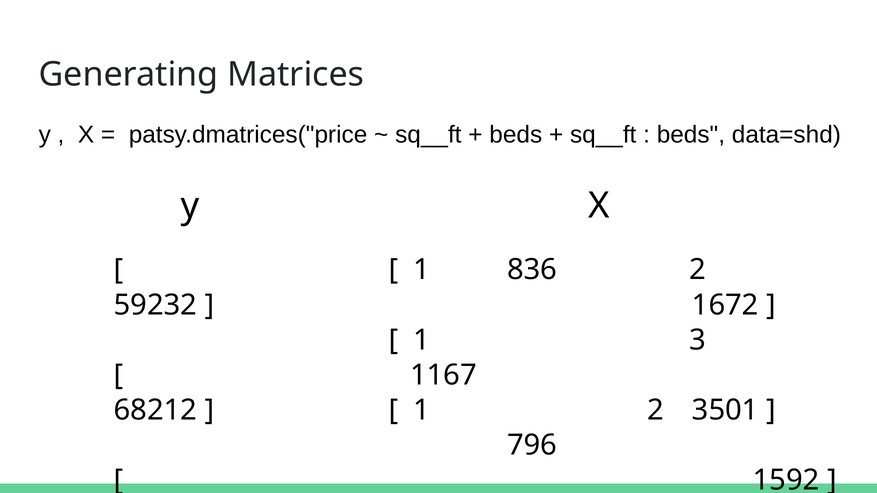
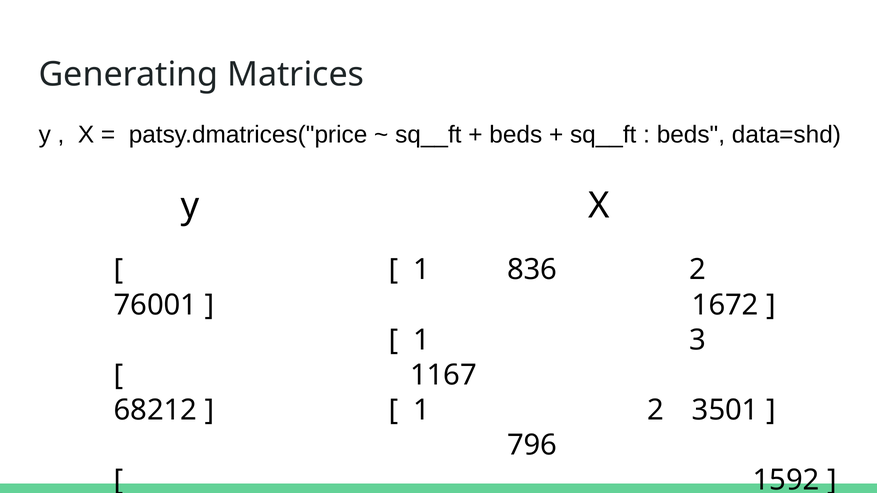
59232: 59232 -> 76001
